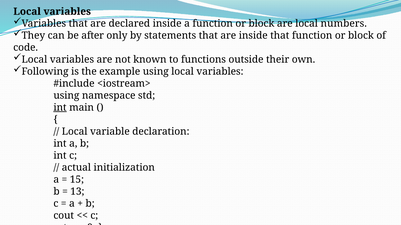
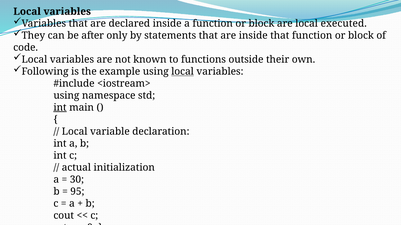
numbers: numbers -> executed
local at (183, 72) underline: none -> present
15: 15 -> 30
13: 13 -> 95
